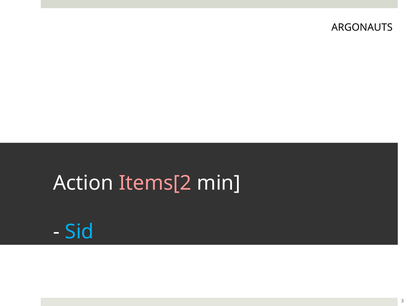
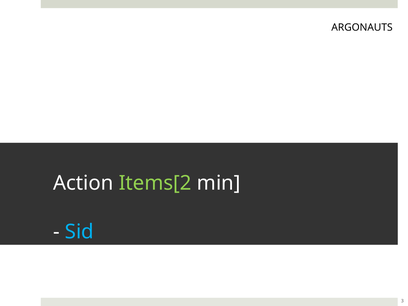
Items[2 colour: pink -> light green
